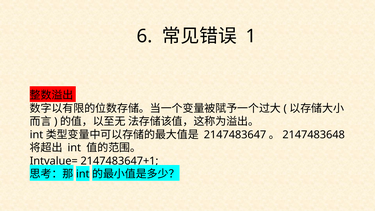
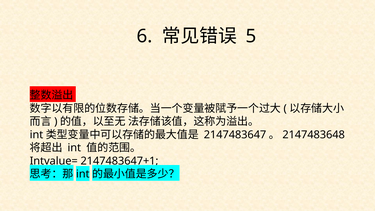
1: 1 -> 5
